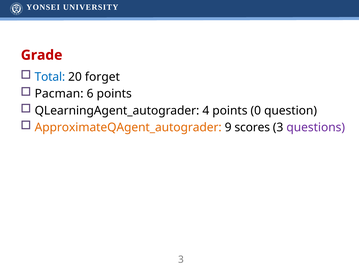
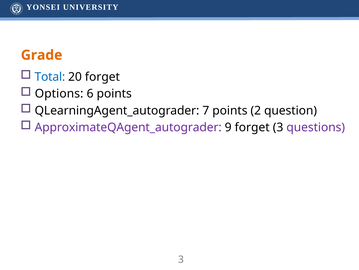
Grade colour: red -> orange
Pacman: Pacman -> Options
4: 4 -> 7
0: 0 -> 2
ApproximateQAgent_autograder colour: orange -> purple
9 scores: scores -> forget
